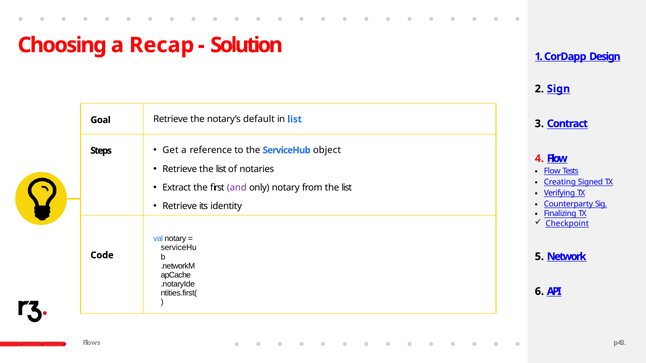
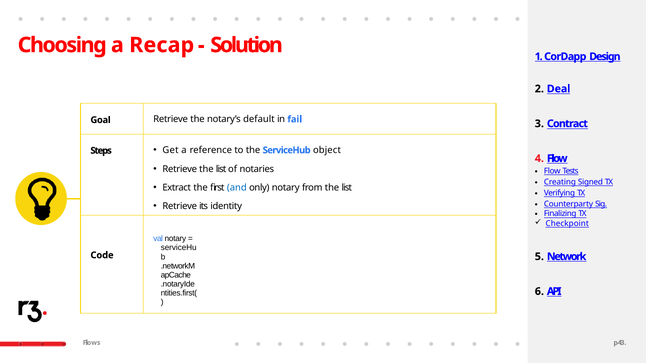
Sign: Sign -> Deal
in list: list -> fail
and colour: purple -> blue
